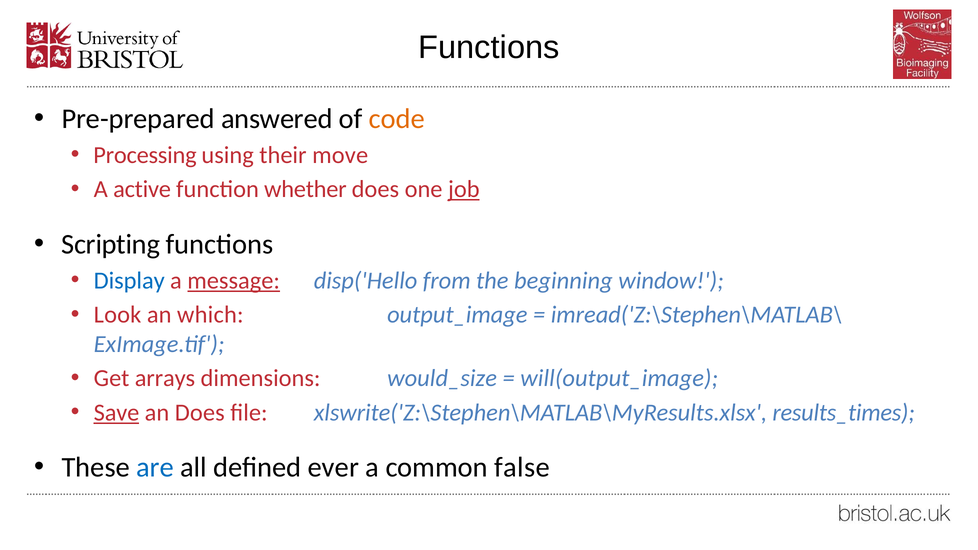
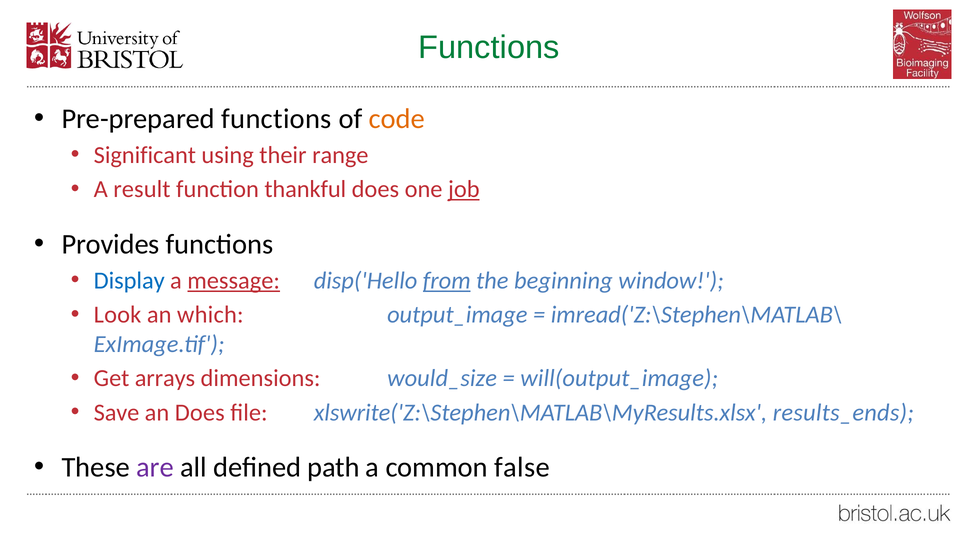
Functions at (489, 48) colour: black -> green
Pre-prepared answered: answered -> functions
Processing: Processing -> Significant
move: move -> range
active: active -> result
whether: whether -> thankful
Scripting: Scripting -> Provides
from underline: none -> present
Save underline: present -> none
results_times: results_times -> results_ends
are colour: blue -> purple
ever: ever -> path
